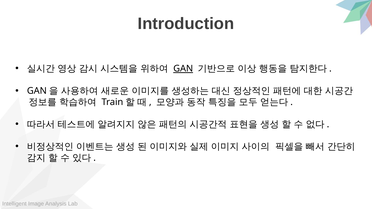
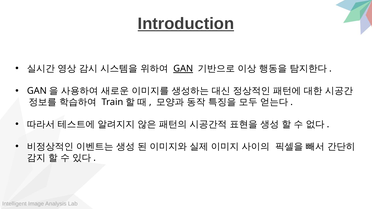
Introduction underline: none -> present
